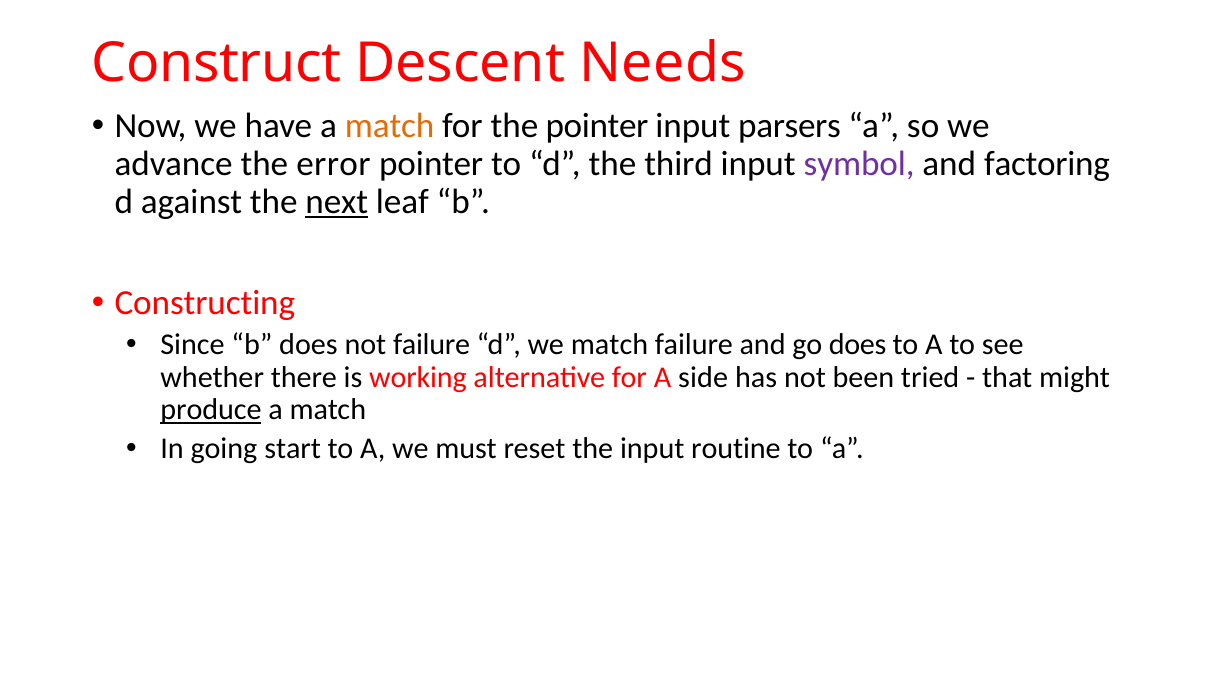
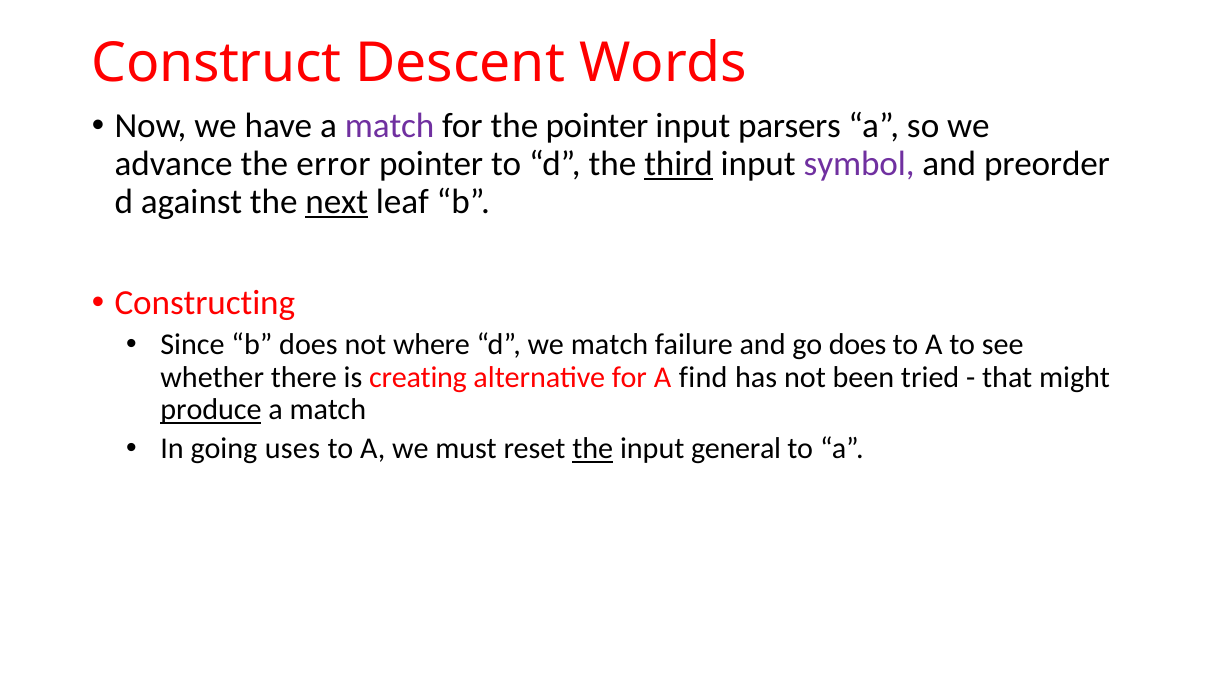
Needs: Needs -> Words
match at (390, 126) colour: orange -> purple
third underline: none -> present
factoring: factoring -> preorder
not failure: failure -> where
working: working -> creating
side: side -> find
start: start -> uses
the at (593, 449) underline: none -> present
routine: routine -> general
